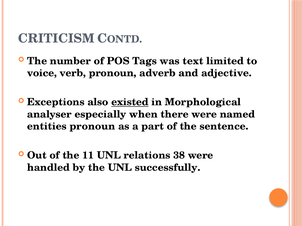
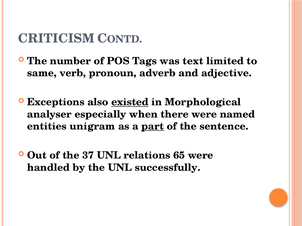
voice: voice -> same
entities pronoun: pronoun -> unigram
part underline: none -> present
11: 11 -> 37
38: 38 -> 65
